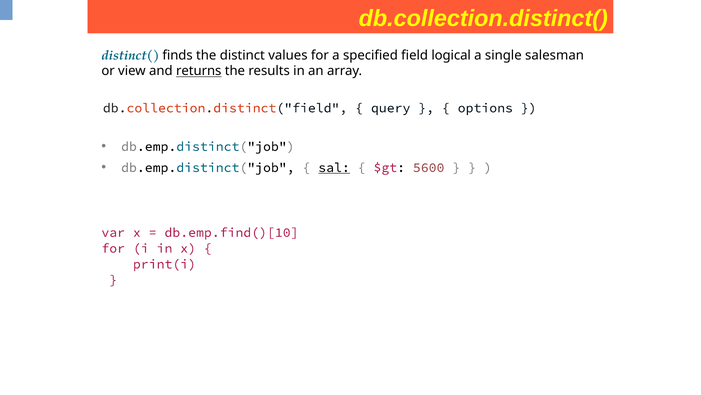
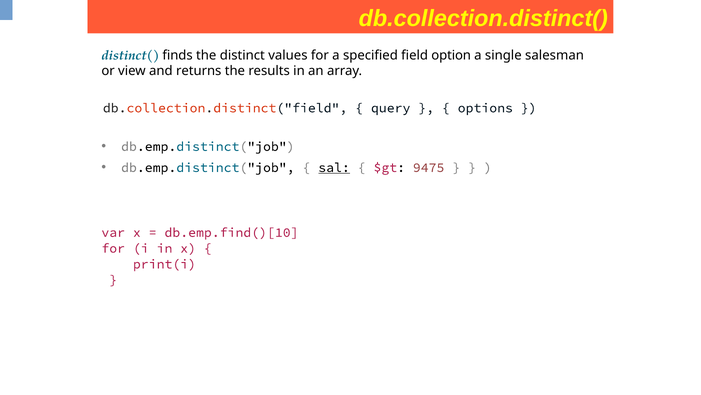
logical: logical -> option
returns underline: present -> none
5600: 5600 -> 9475
